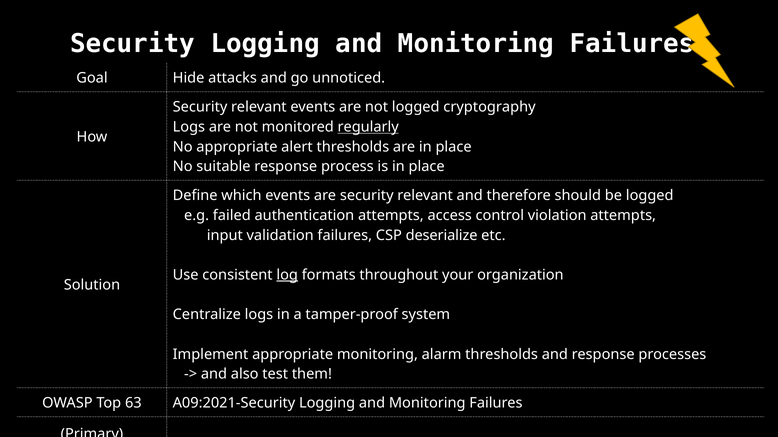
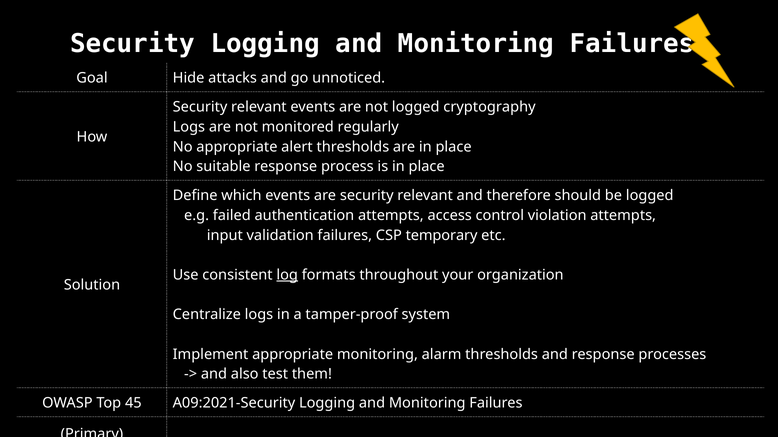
regularly underline: present -> none
deserialize: deserialize -> temporary
63: 63 -> 45
